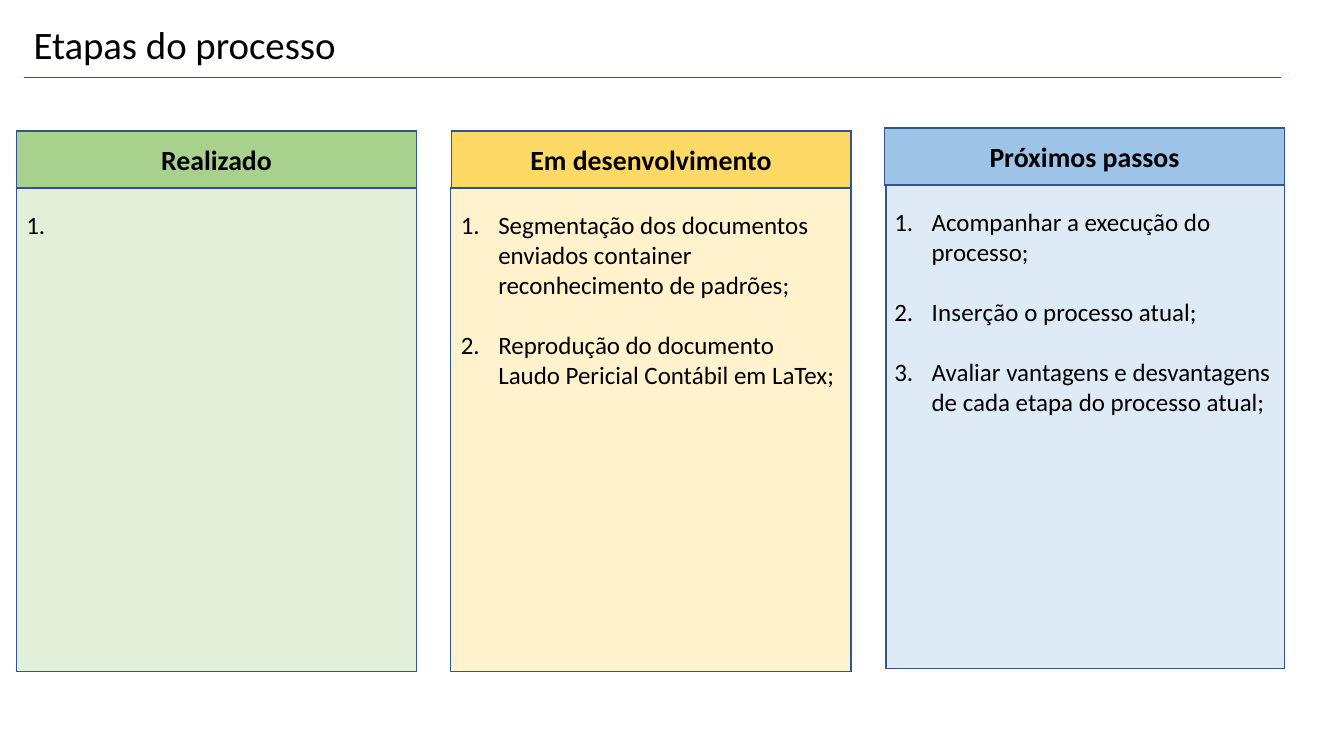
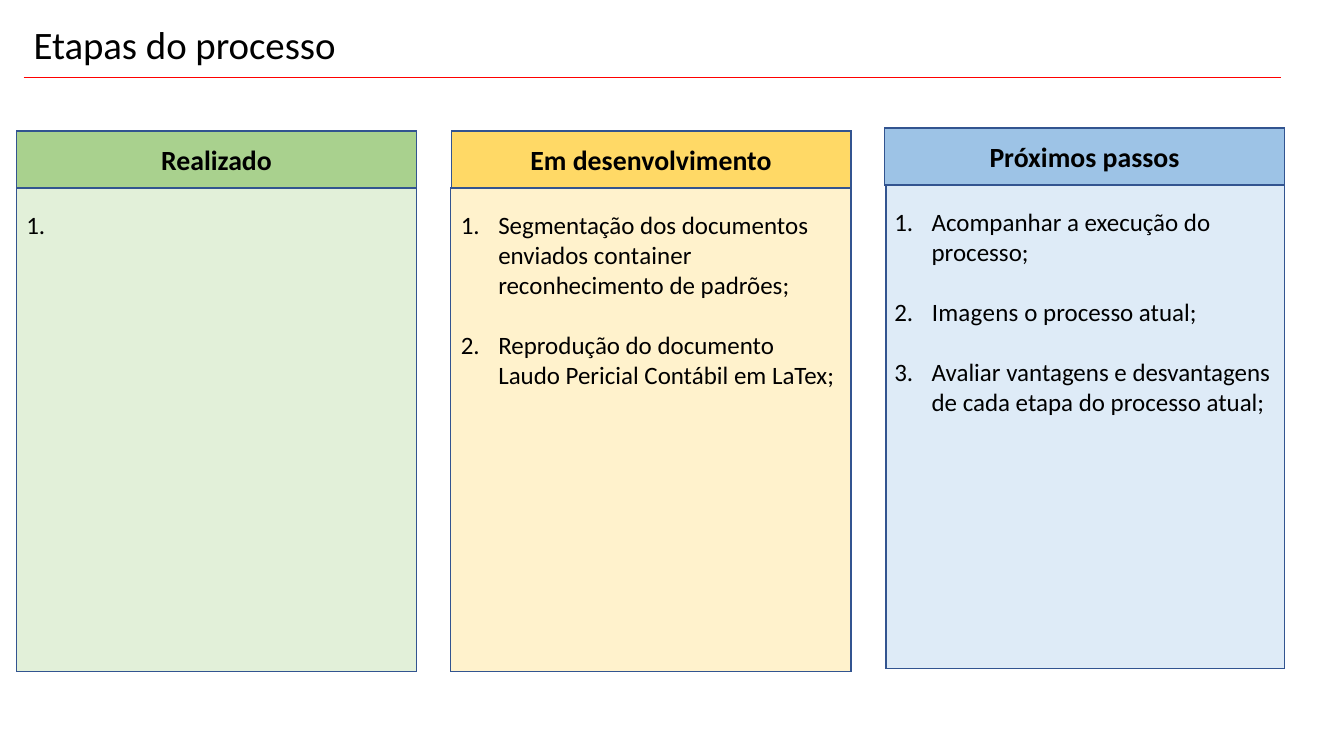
Inserção: Inserção -> Imagens
